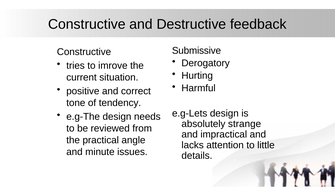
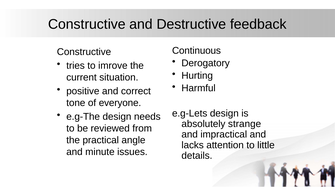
Submissive: Submissive -> Continuous
tendency: tendency -> everyone
